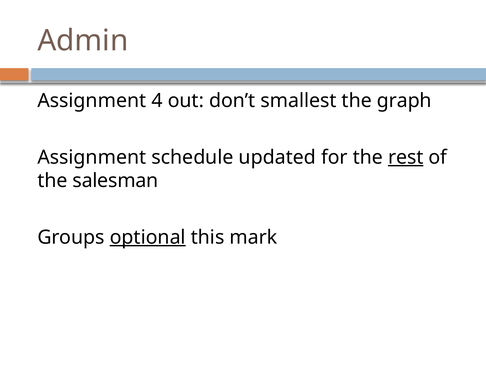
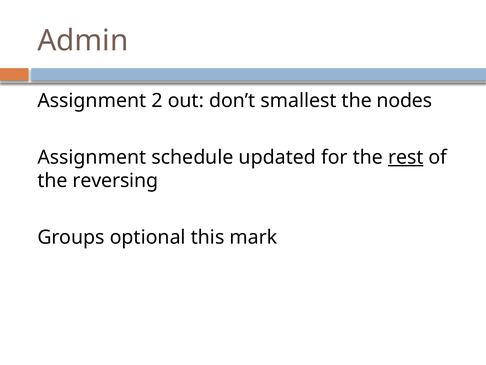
4: 4 -> 2
graph: graph -> nodes
salesman: salesman -> reversing
optional underline: present -> none
